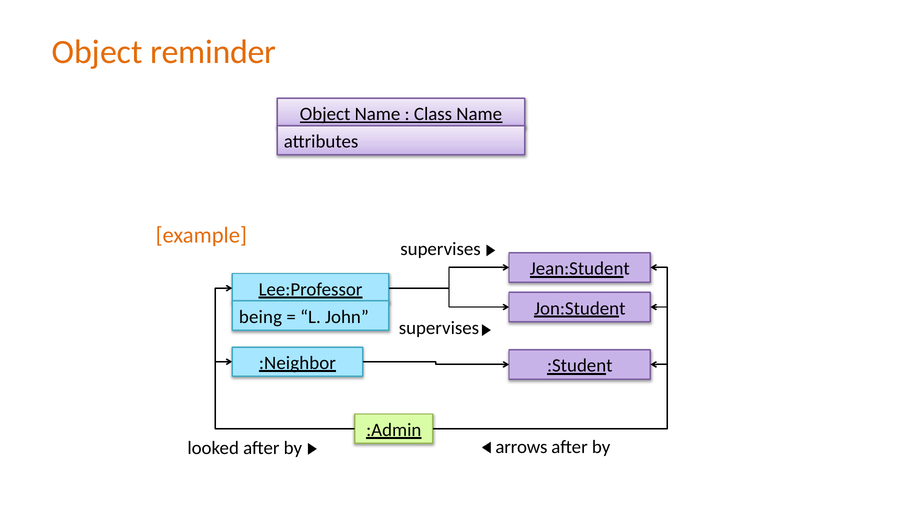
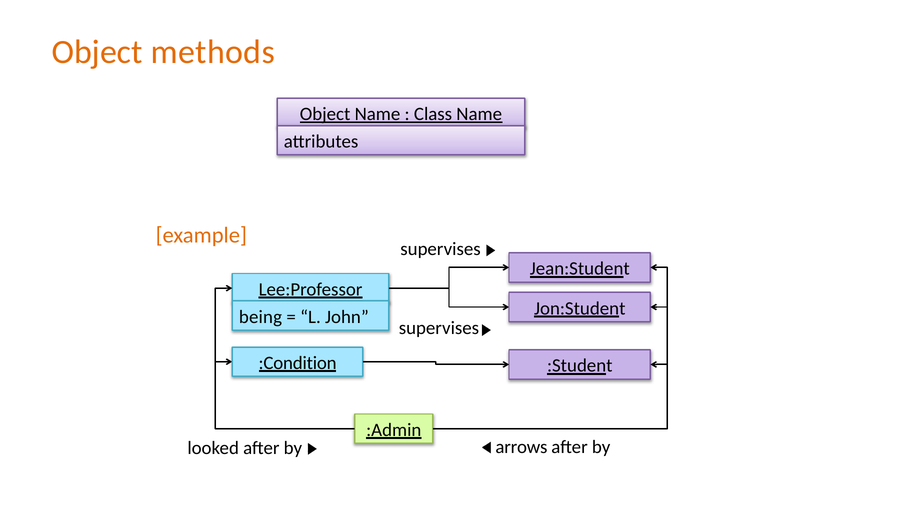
reminder: reminder -> methods
:Neighbor: :Neighbor -> :Condition
